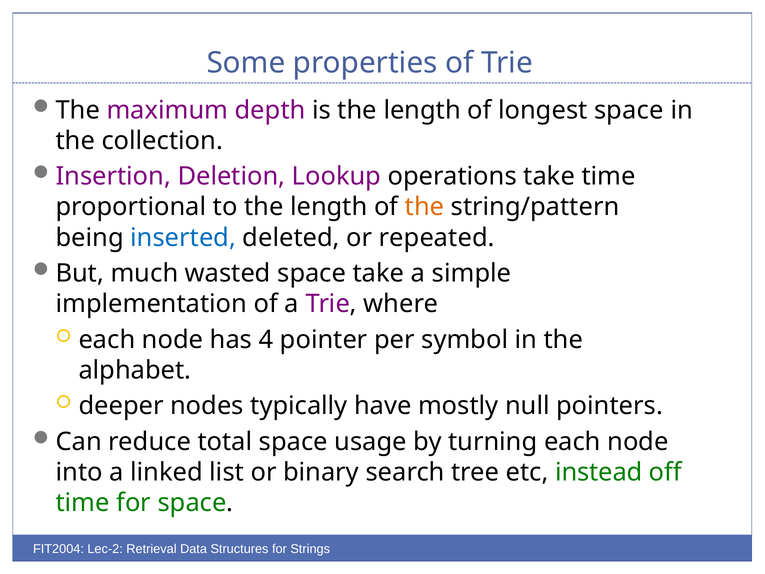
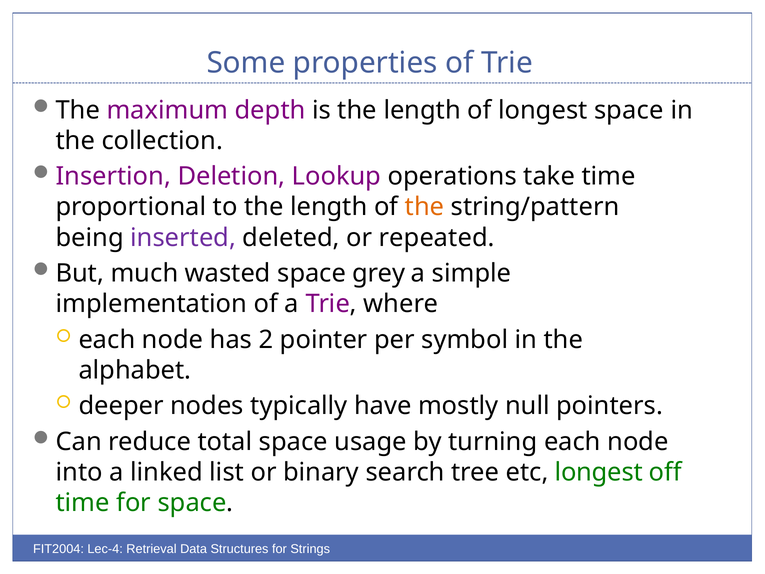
inserted colour: blue -> purple
space take: take -> grey
4: 4 -> 2
etc instead: instead -> longest
Lec-2: Lec-2 -> Lec-4
